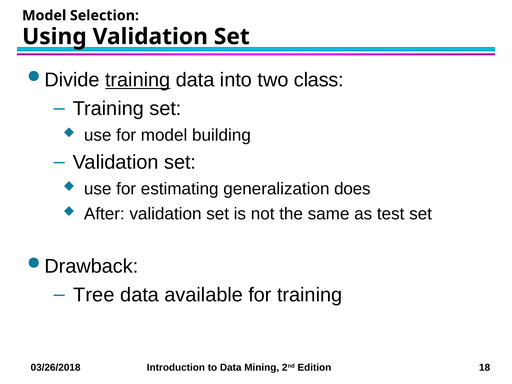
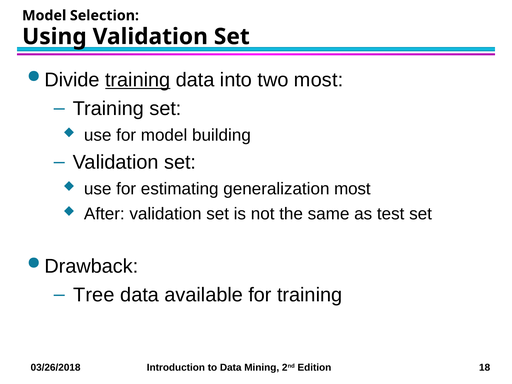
two class: class -> most
generalization does: does -> most
